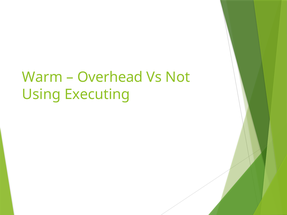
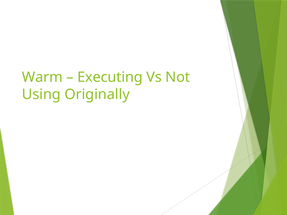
Overhead: Overhead -> Executing
Executing: Executing -> Originally
